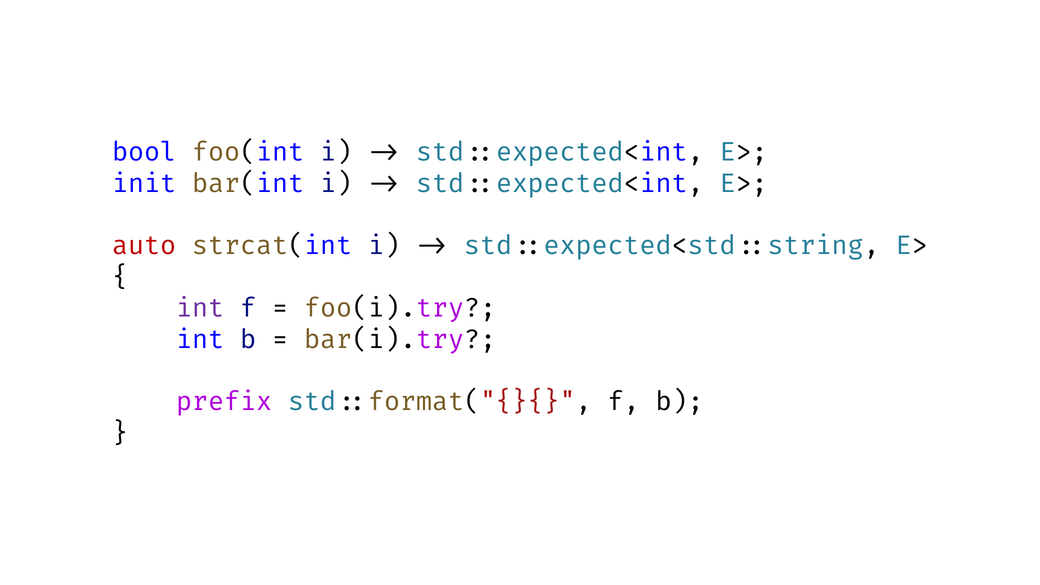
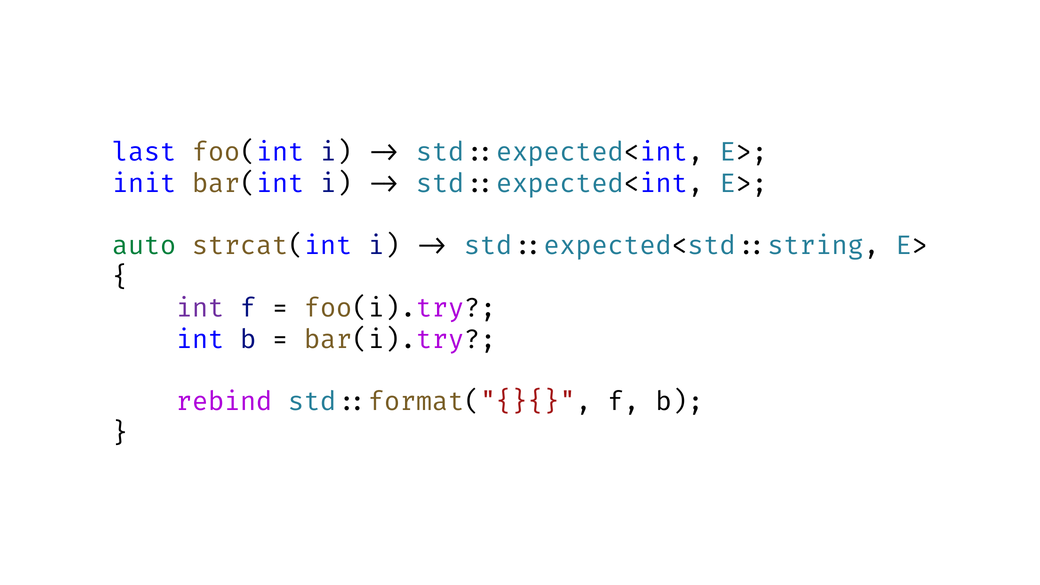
bool: bool -> last
auto colour: red -> green
prefix: prefix -> rebind
